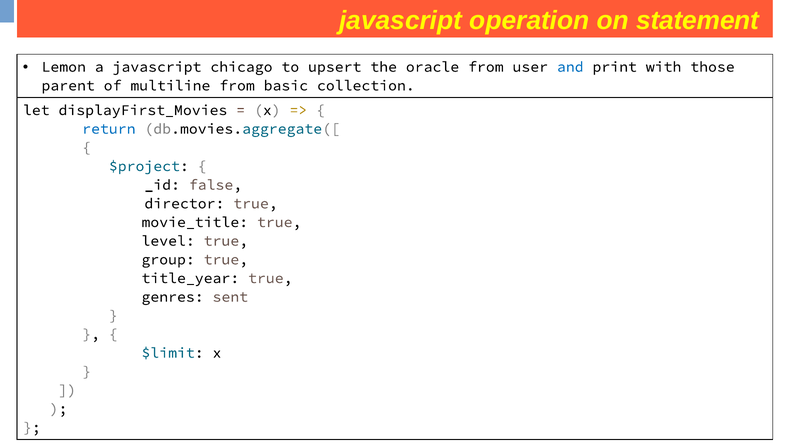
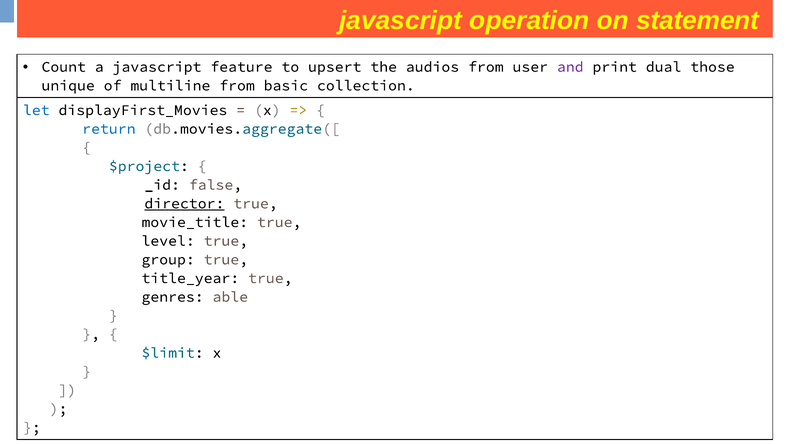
Lemon: Lemon -> Count
chicago: chicago -> feature
oracle: oracle -> audios
and colour: blue -> purple
with: with -> dual
parent: parent -> unique
let colour: black -> blue
director underline: none -> present
sent: sent -> able
